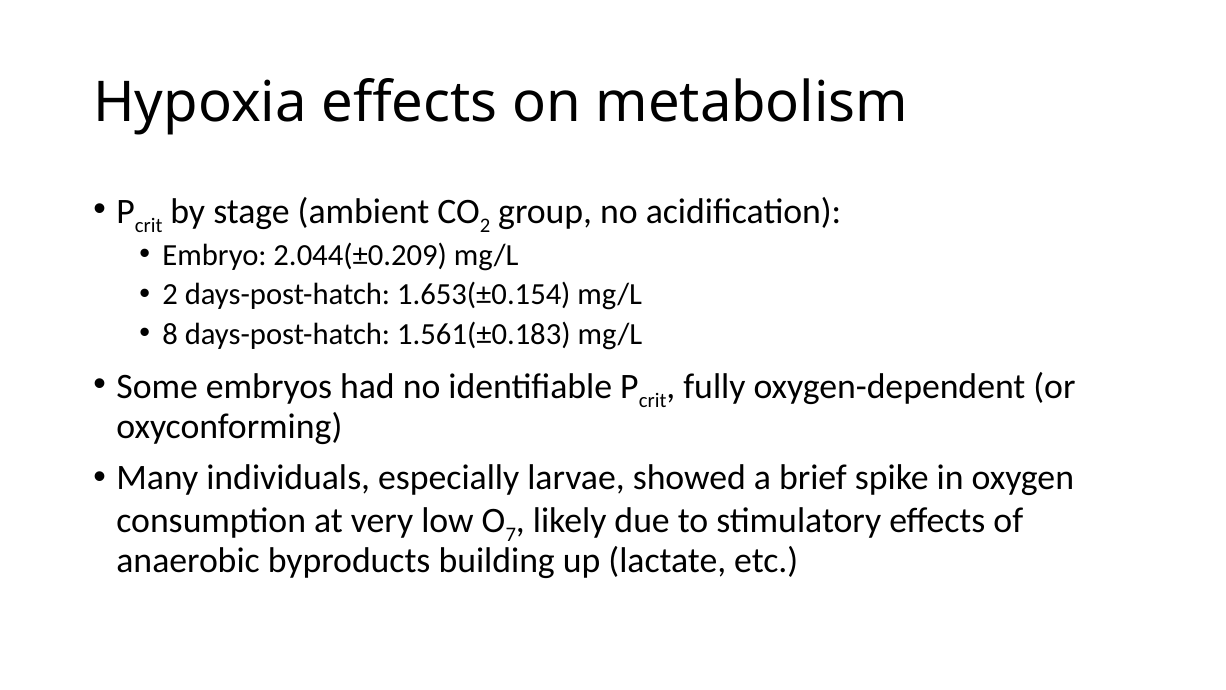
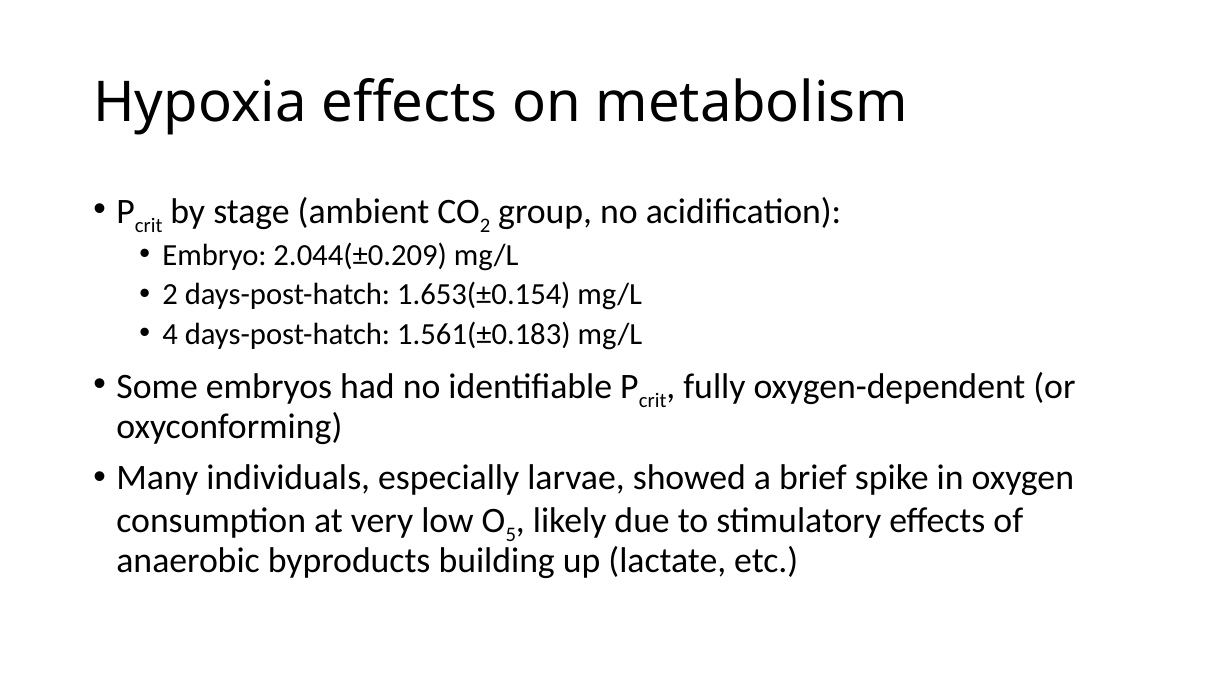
8: 8 -> 4
7: 7 -> 5
